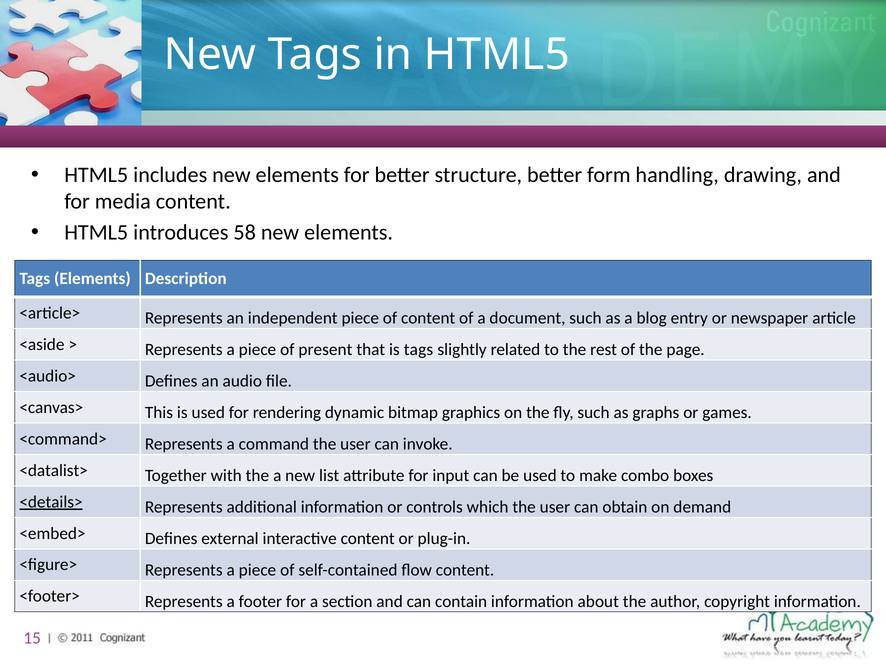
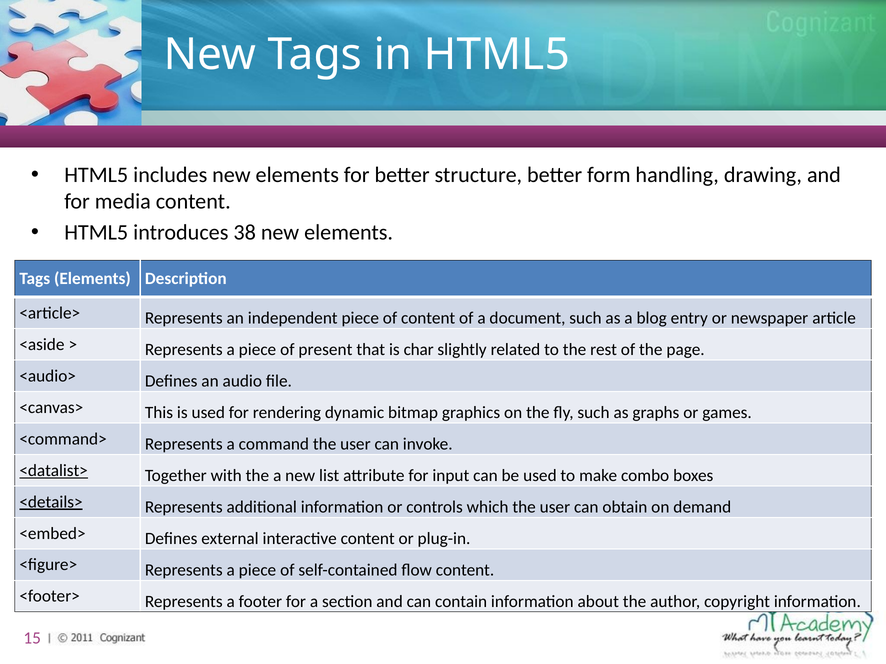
58: 58 -> 38
is tags: tags -> char
<datalist> underline: none -> present
